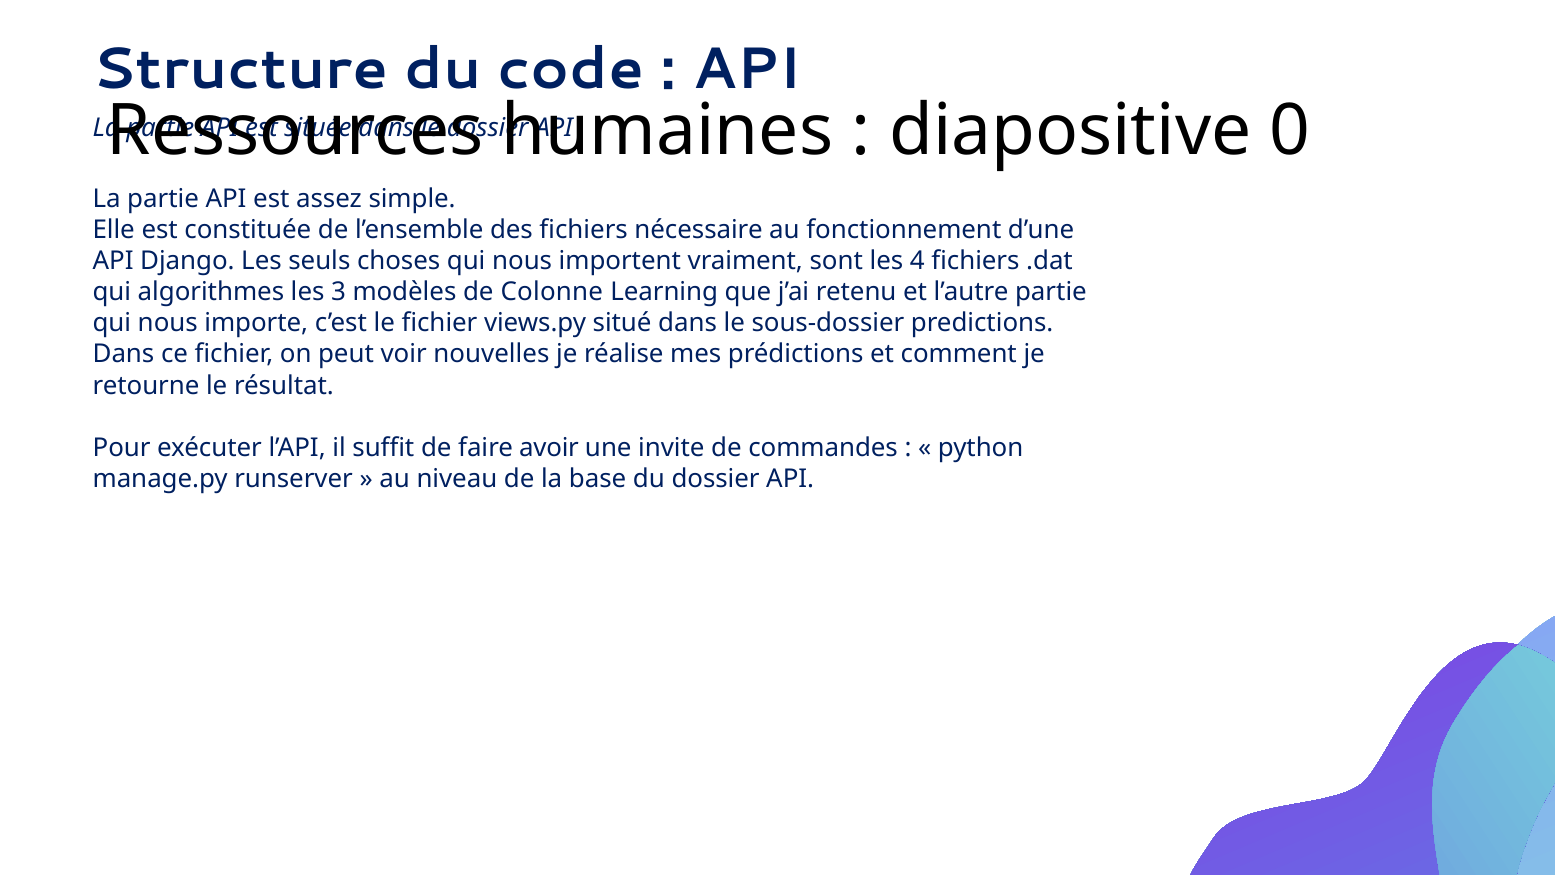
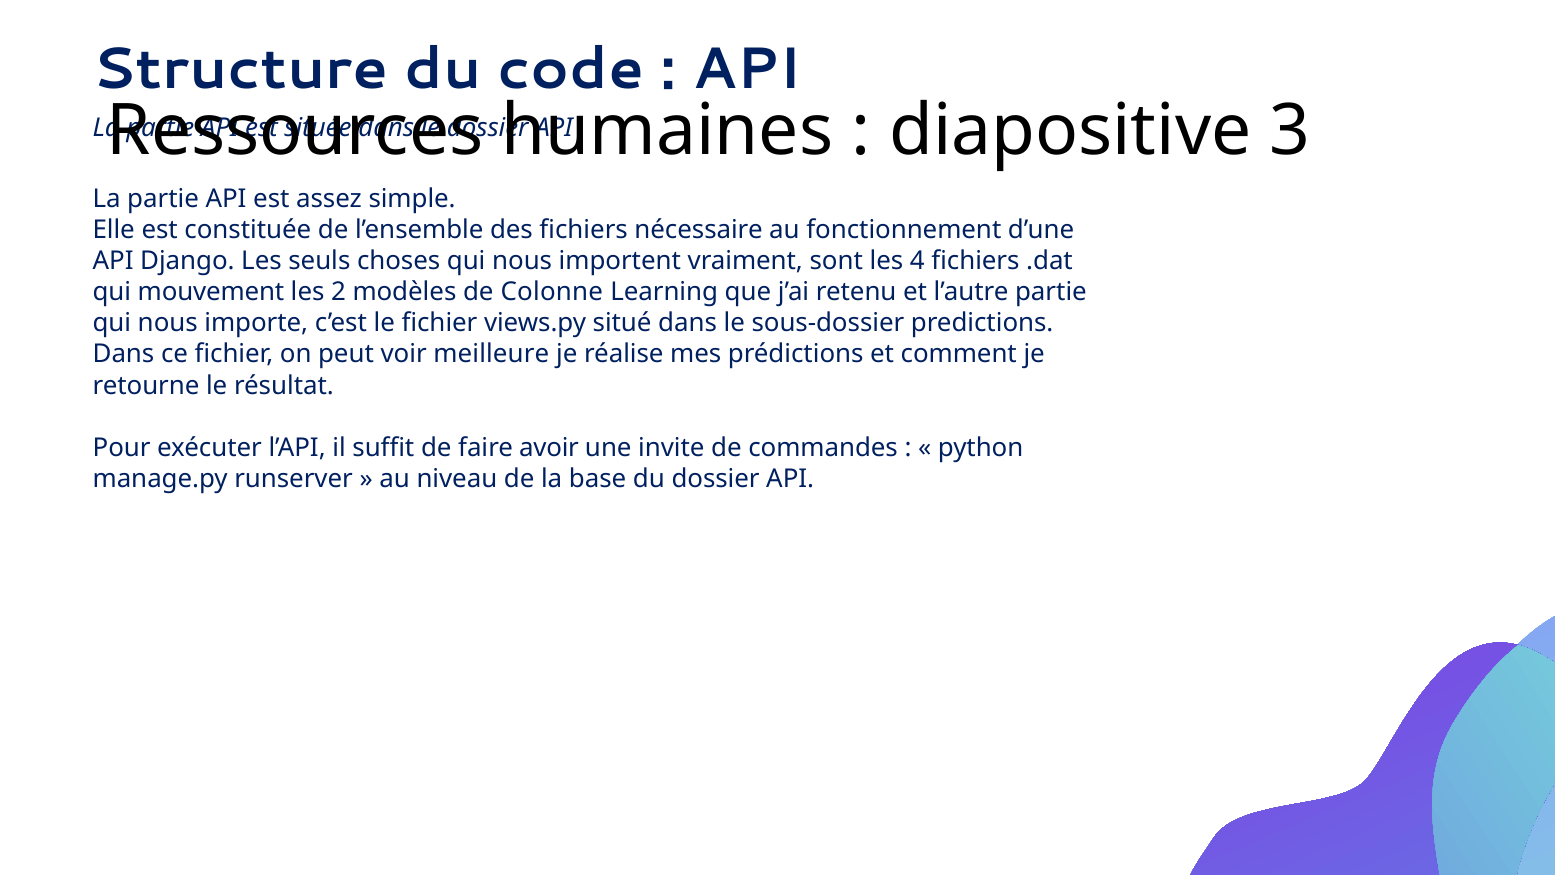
0: 0 -> 3
algorithmes: algorithmes -> mouvement
3: 3 -> 2
nouvelles: nouvelles -> meilleure
